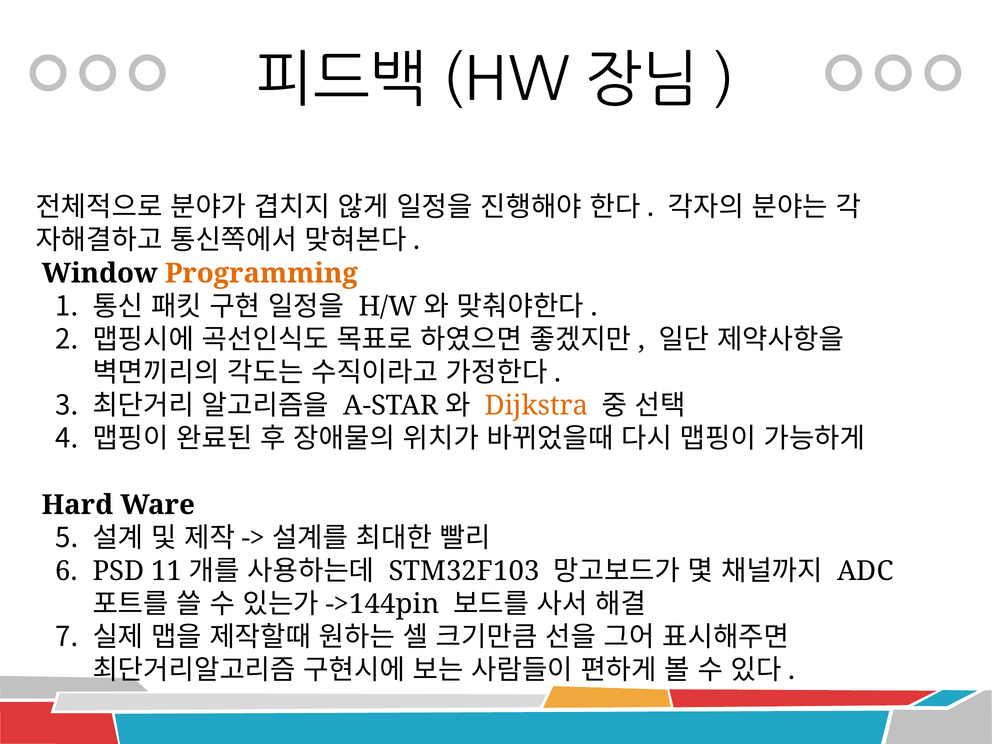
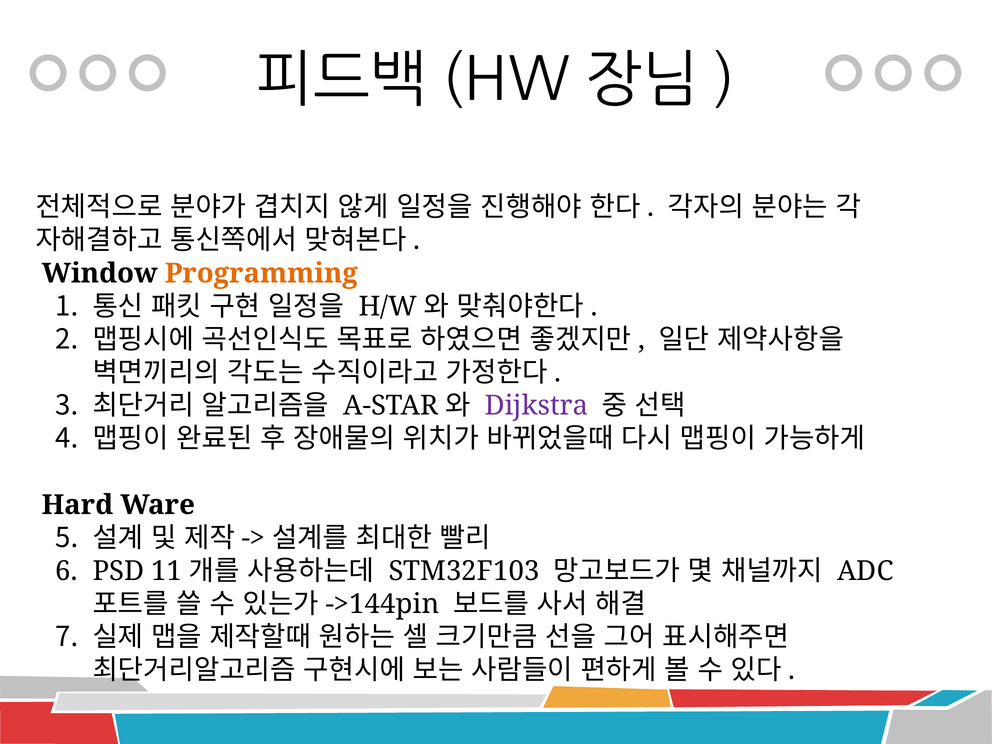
Dijkstra colour: orange -> purple
